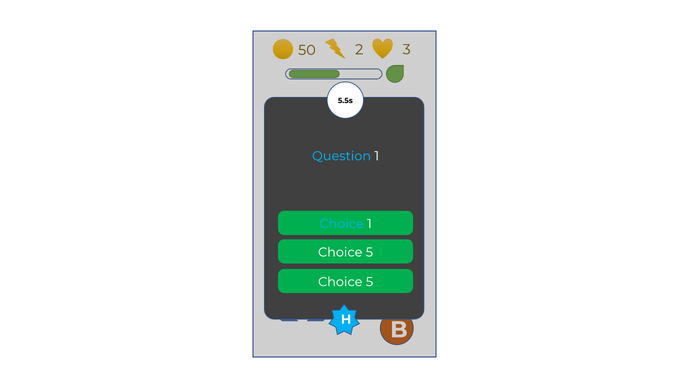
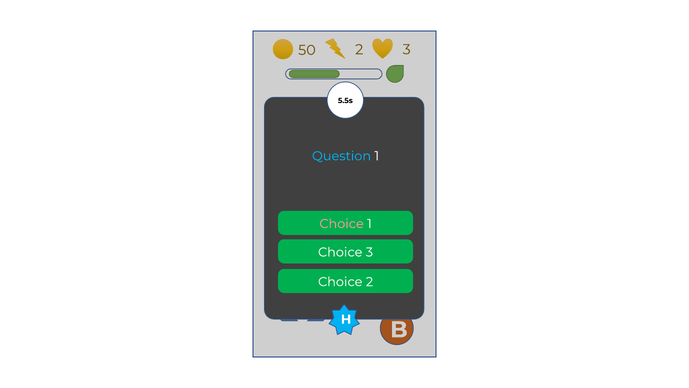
Choice at (342, 224) colour: light blue -> pink
5 at (369, 252): 5 -> 3
5 at (369, 282): 5 -> 2
